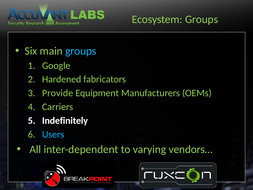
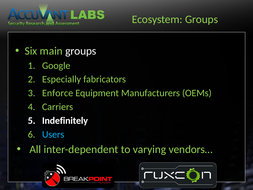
groups at (81, 51) colour: light blue -> white
Hardened: Hardened -> Especially
Provide: Provide -> Enforce
